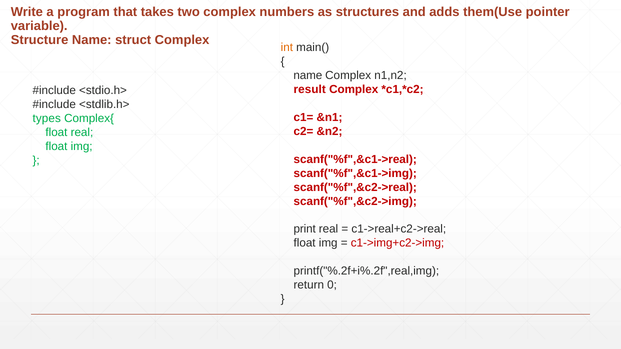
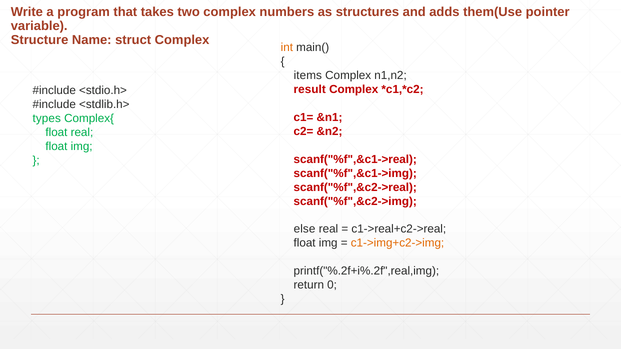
name at (308, 76): name -> items
print: print -> else
c1->img+c2->img colour: red -> orange
